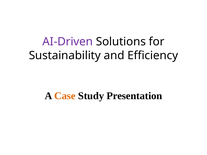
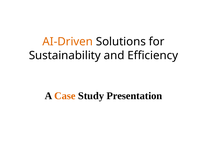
AI-Driven colour: purple -> orange
